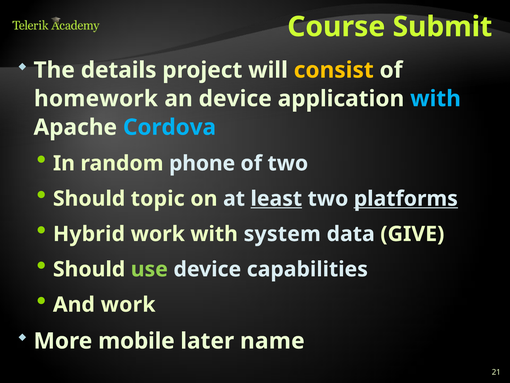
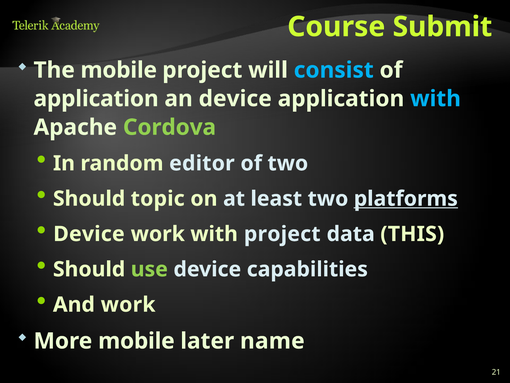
The details: details -> mobile
consist colour: yellow -> light blue
homework at (96, 99): homework -> application
Cordova colour: light blue -> light green
phone: phone -> editor
least underline: present -> none
Hybrid at (89, 234): Hybrid -> Device
with system: system -> project
GIVE: GIVE -> THIS
